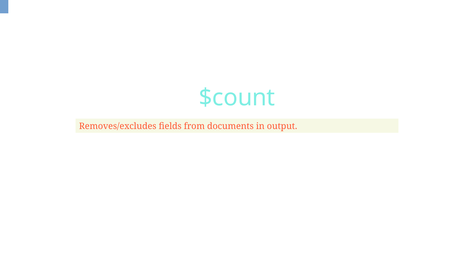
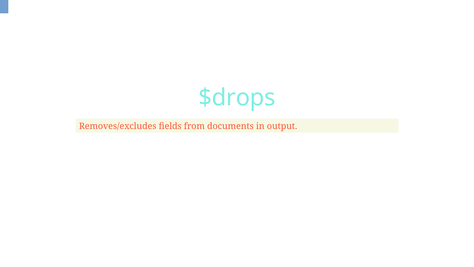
$count: $count -> $drops
